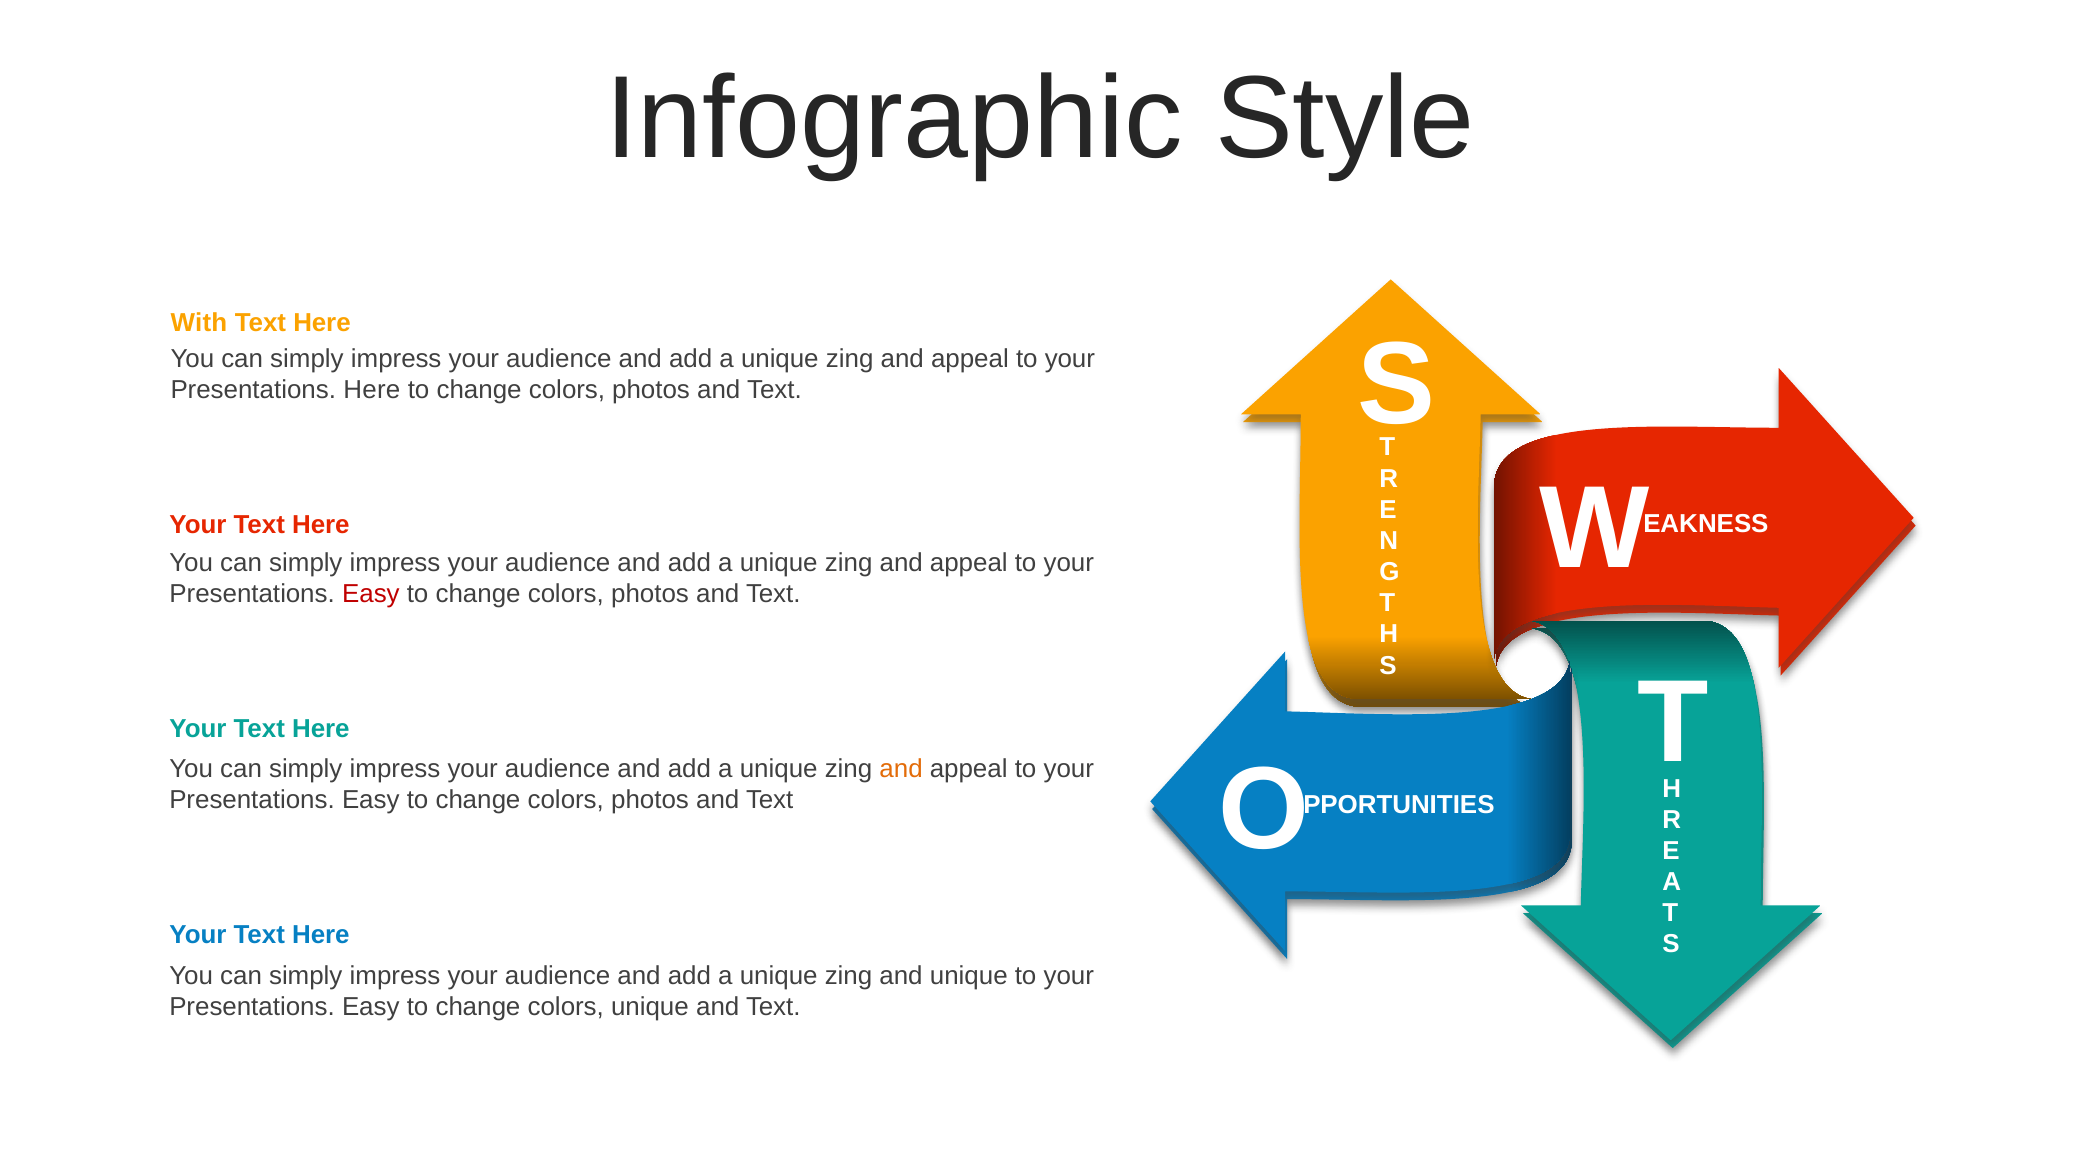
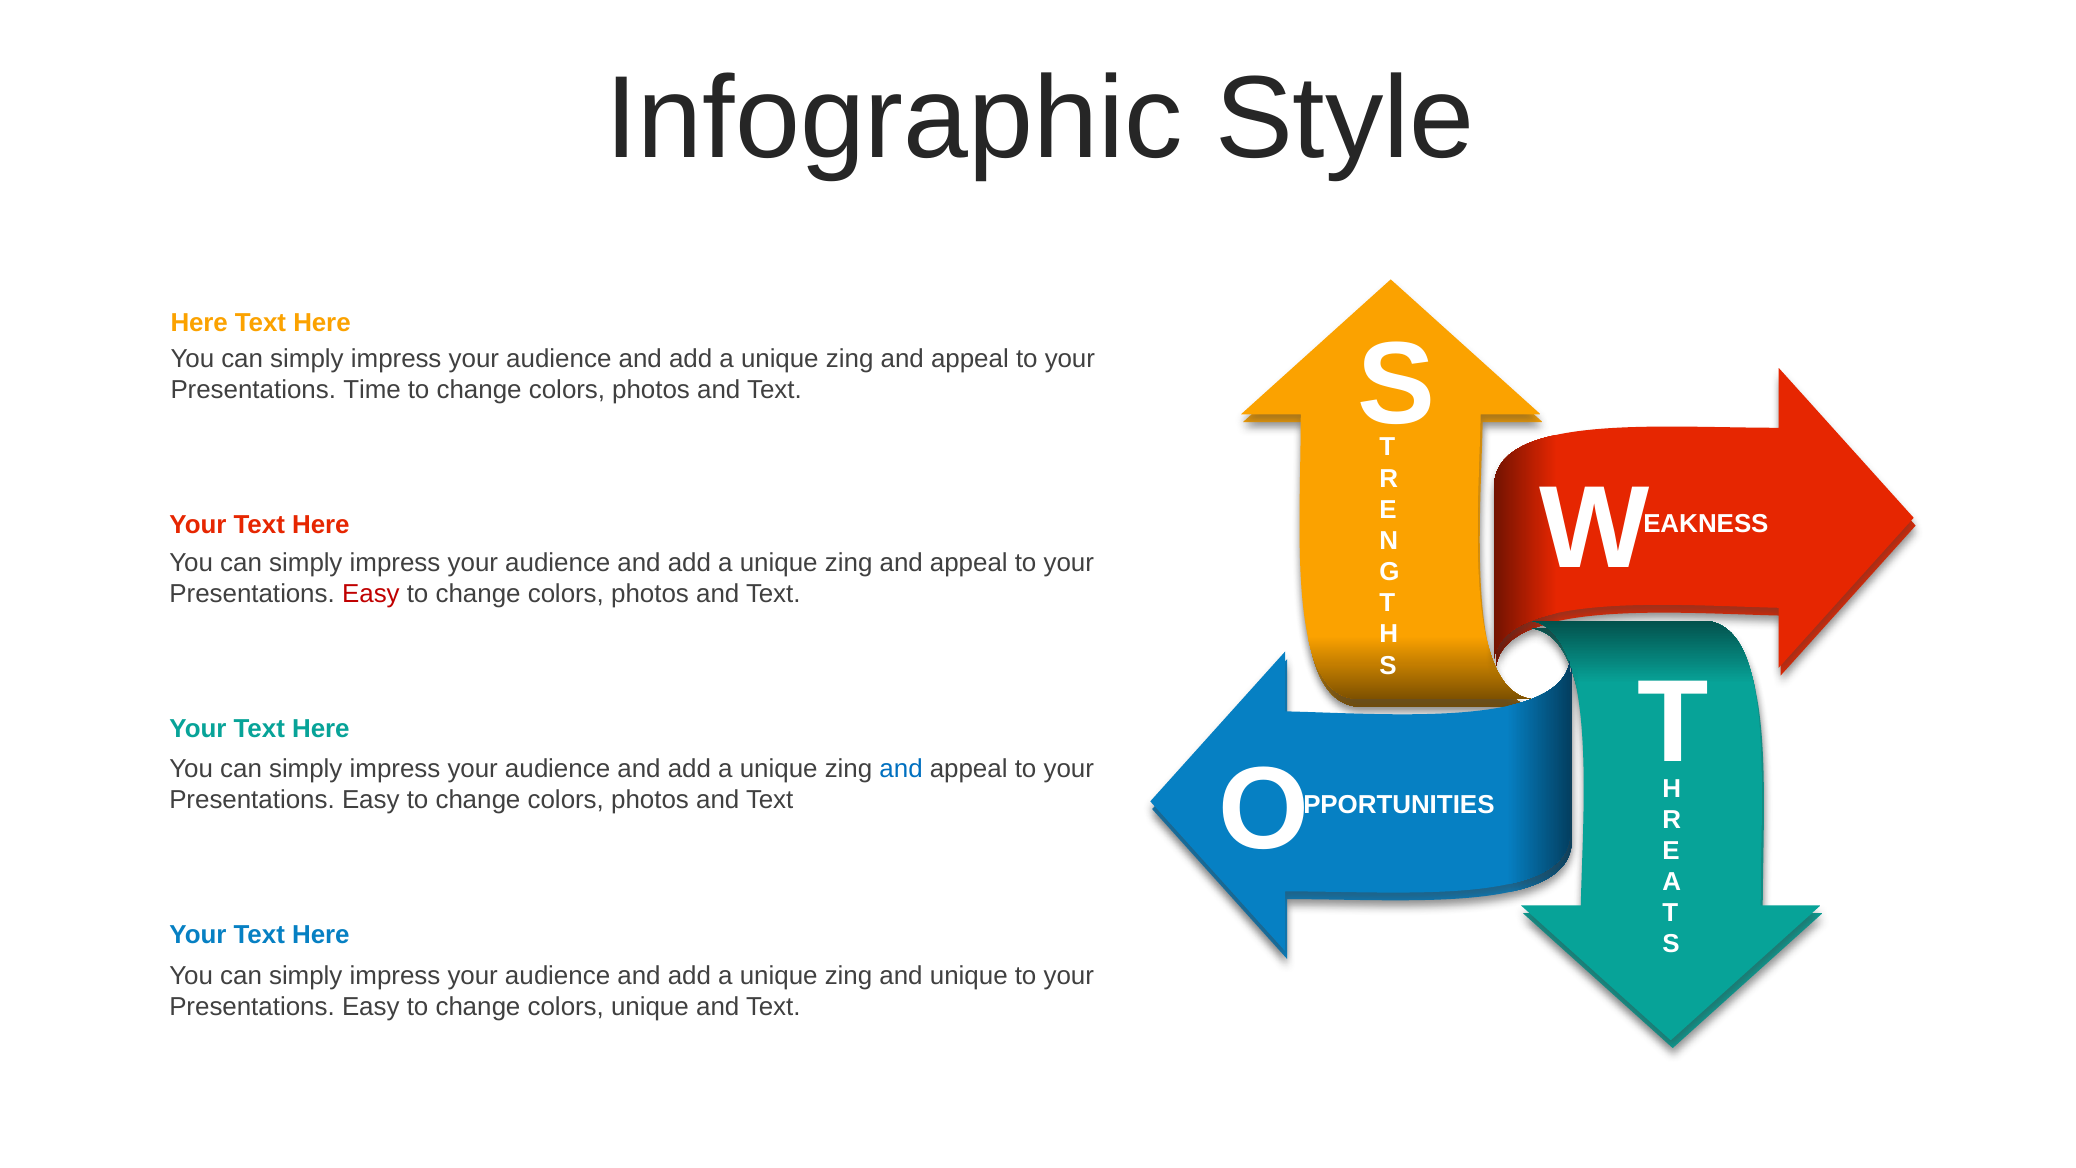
With at (199, 323): With -> Here
Presentations Here: Here -> Time
and at (901, 769) colour: orange -> blue
